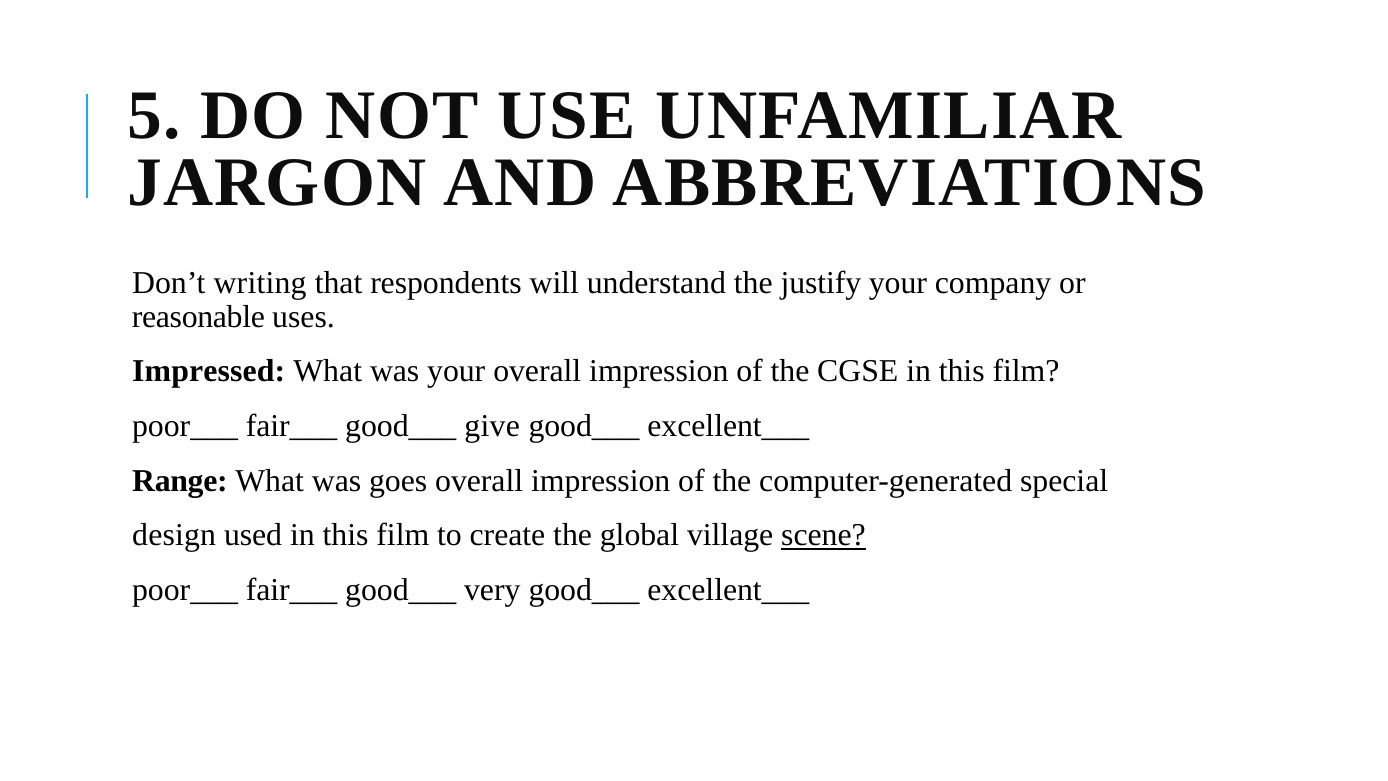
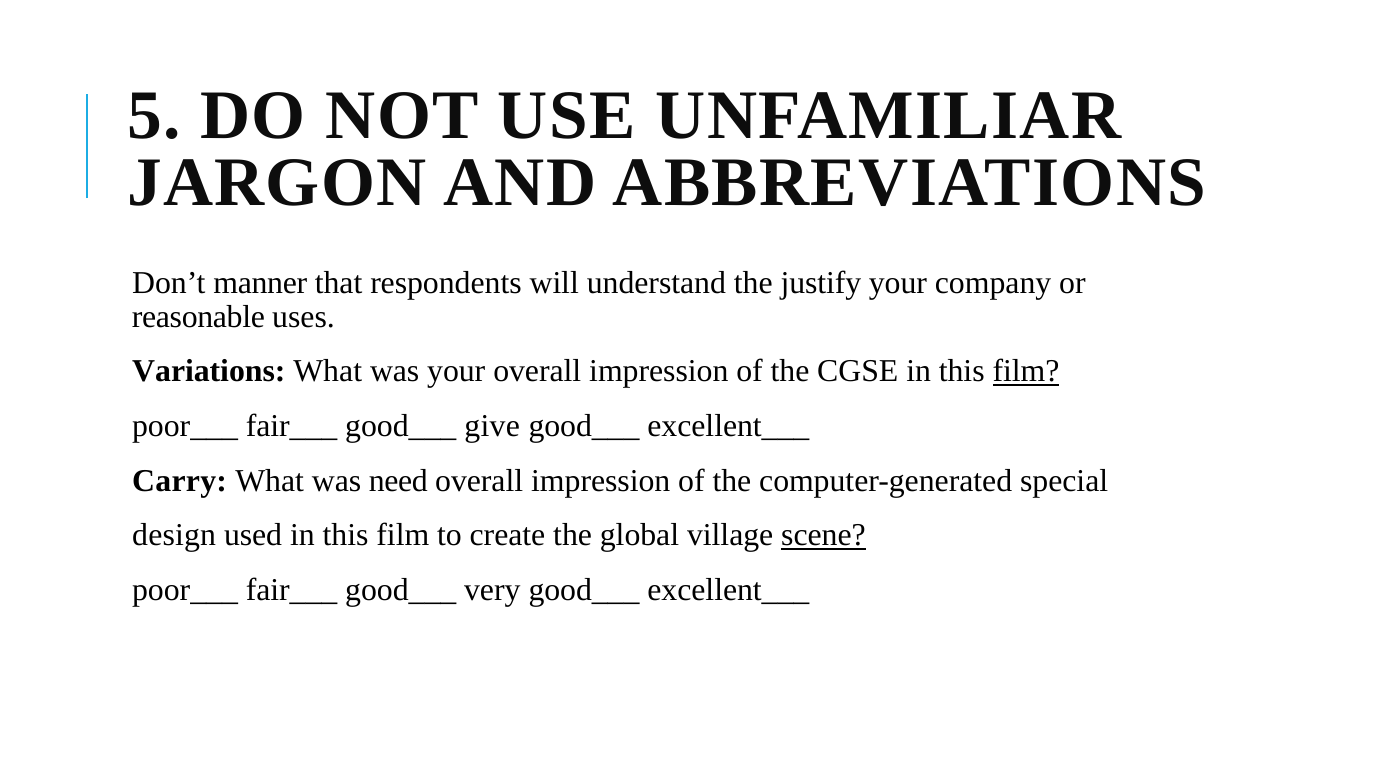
writing: writing -> manner
Impressed: Impressed -> Variations
film at (1026, 371) underline: none -> present
Range: Range -> Carry
goes: goes -> need
